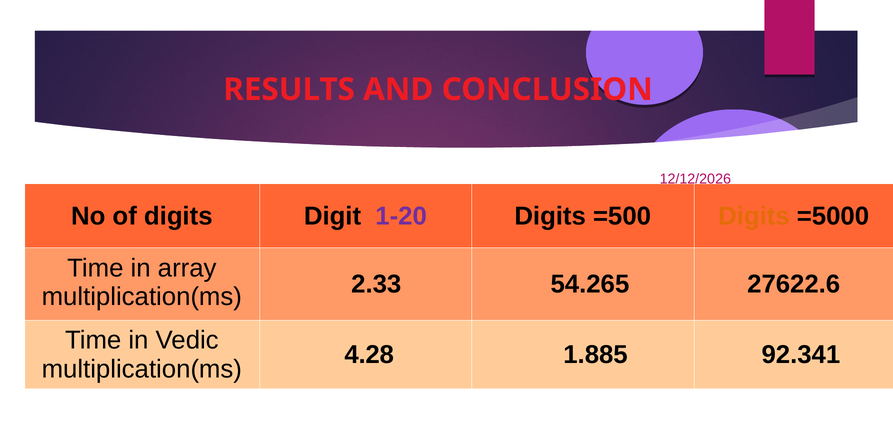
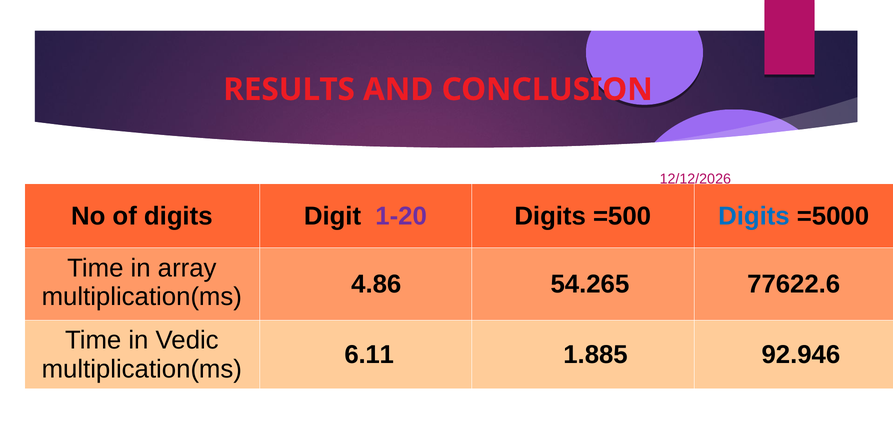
Digits at (754, 216) colour: orange -> blue
2.33: 2.33 -> 4.86
27622.6: 27622.6 -> 77622.6
4.28: 4.28 -> 6.11
92.341: 92.341 -> 92.946
